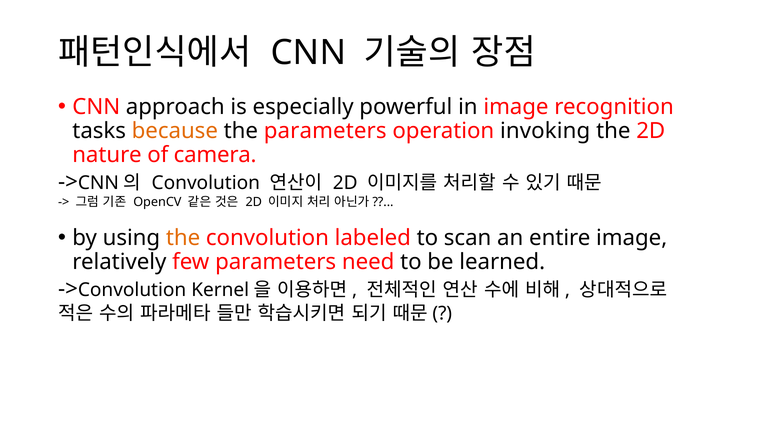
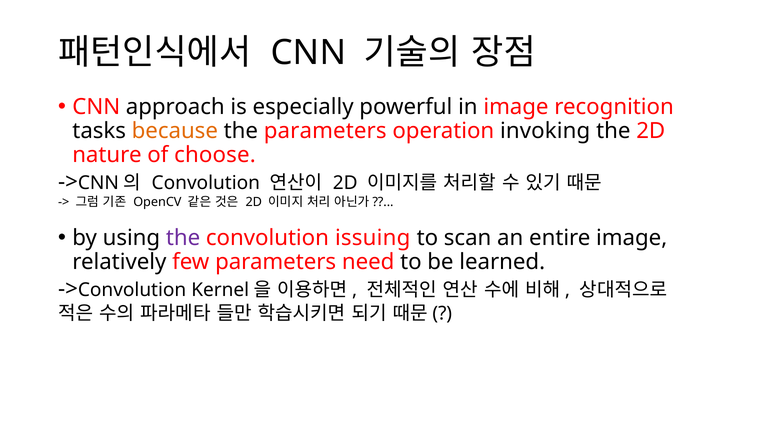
camera: camera -> choose
the at (183, 238) colour: orange -> purple
labeled: labeled -> issuing
